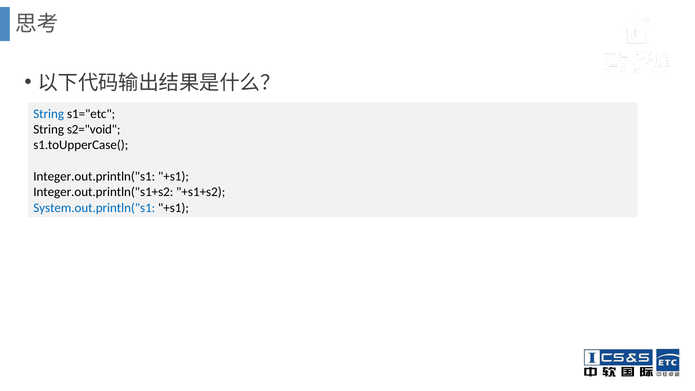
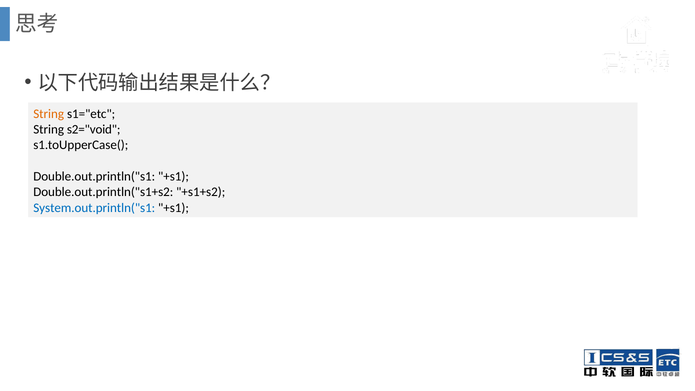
String at (49, 114) colour: blue -> orange
Integer.out.println("s1: Integer.out.println("s1 -> Double.out.println("s1
Integer.out.println("s1+s2: Integer.out.println("s1+s2 -> Double.out.println("s1+s2
